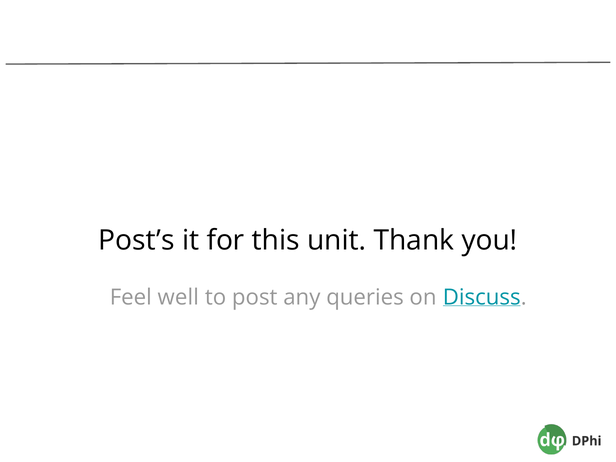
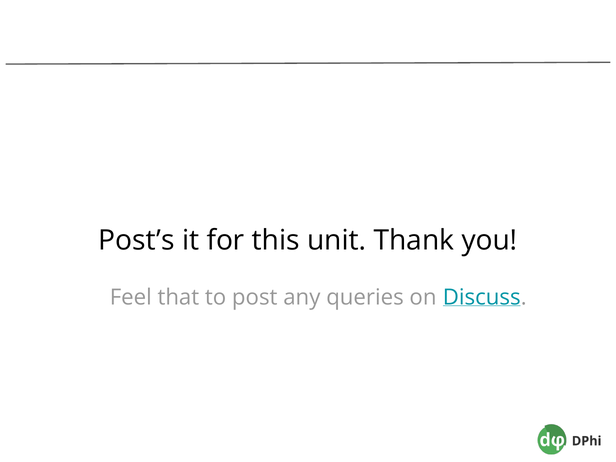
well: well -> that
